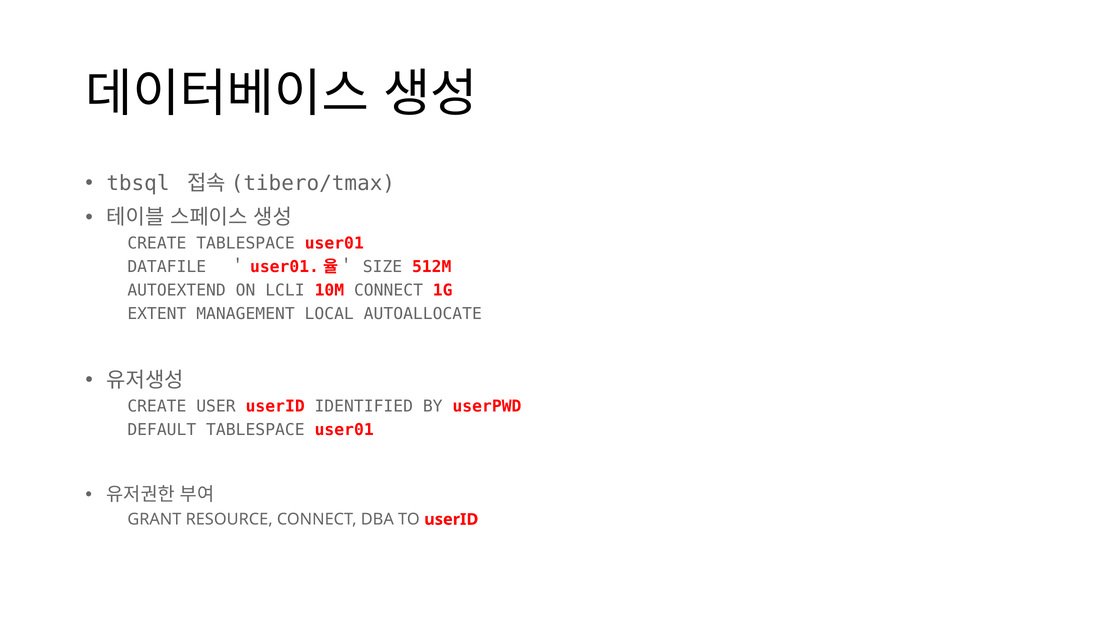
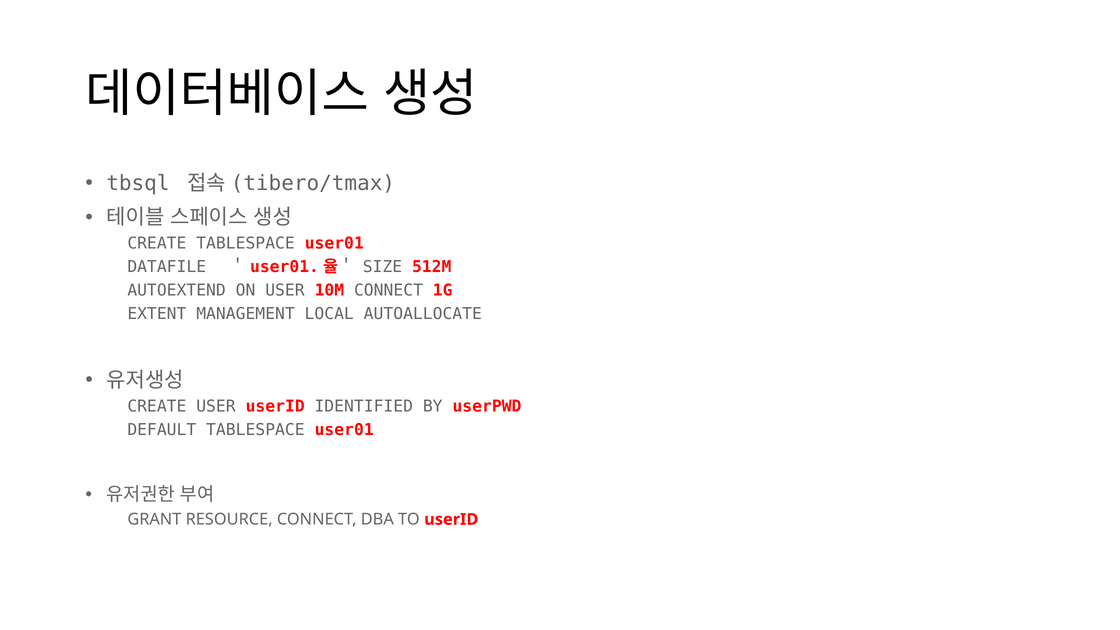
ON LCLI: LCLI -> USER
